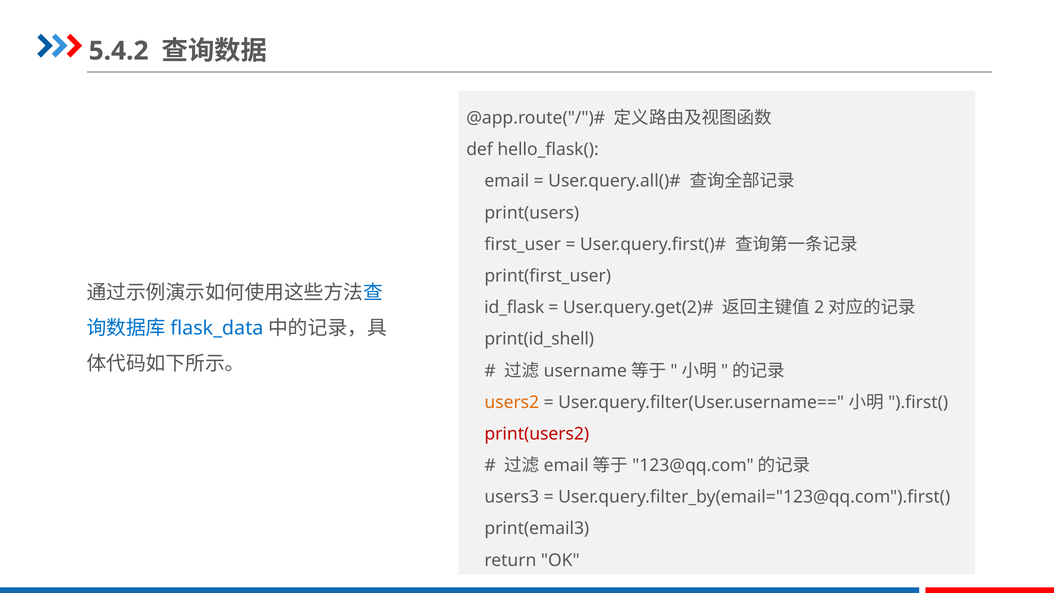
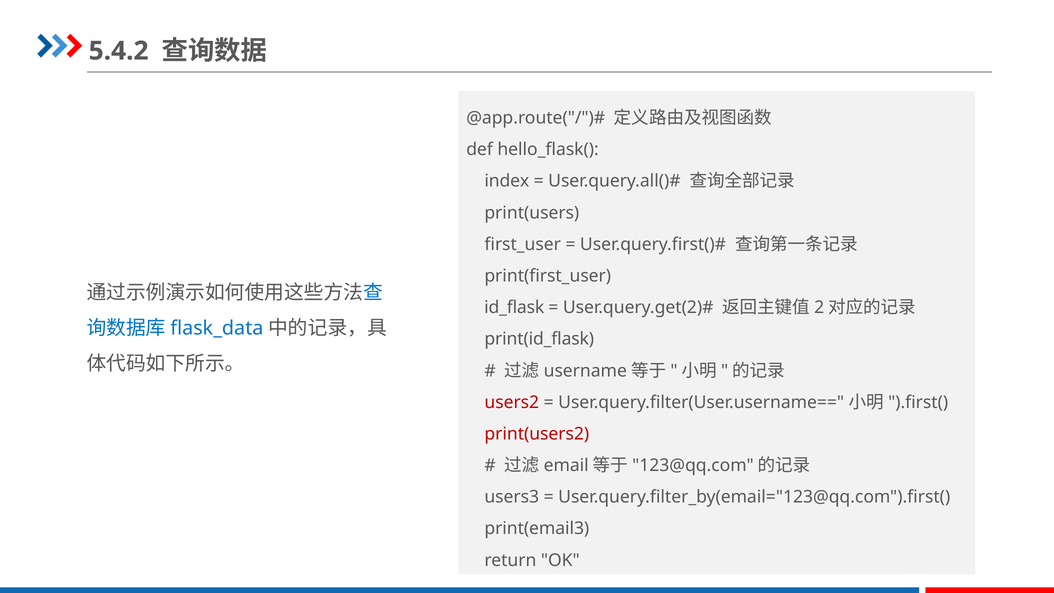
email: email -> index
print(id_shell: print(id_shell -> print(id_flask
users2 colour: orange -> red
